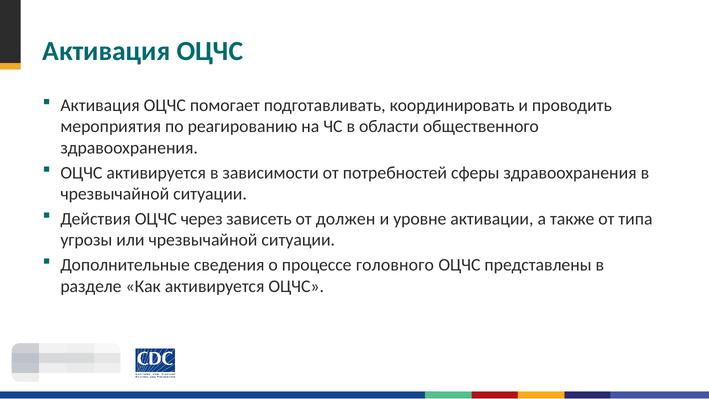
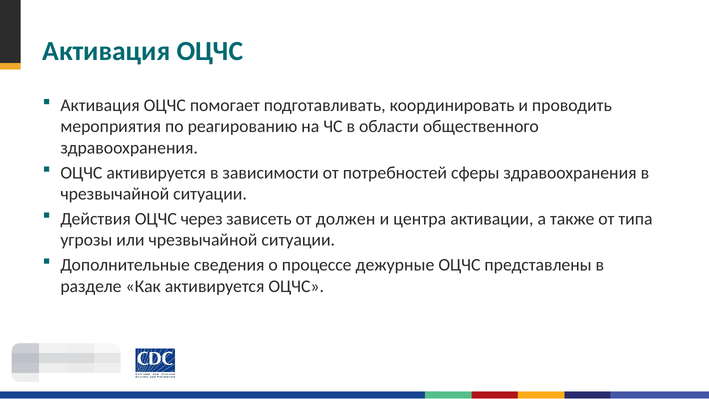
уровне: уровне -> центра
головного: головного -> дежурные
